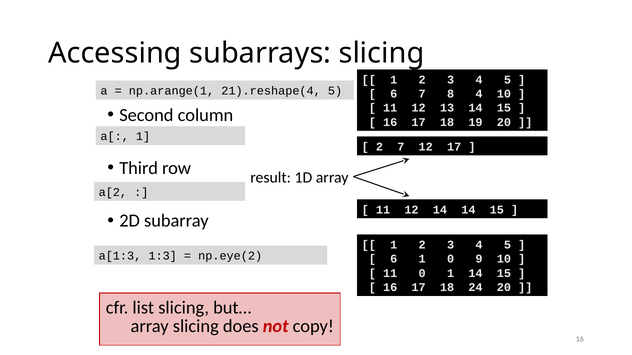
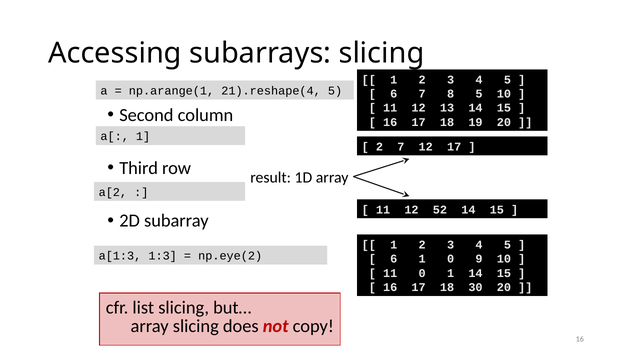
8 4: 4 -> 5
12 14: 14 -> 52
24: 24 -> 30
